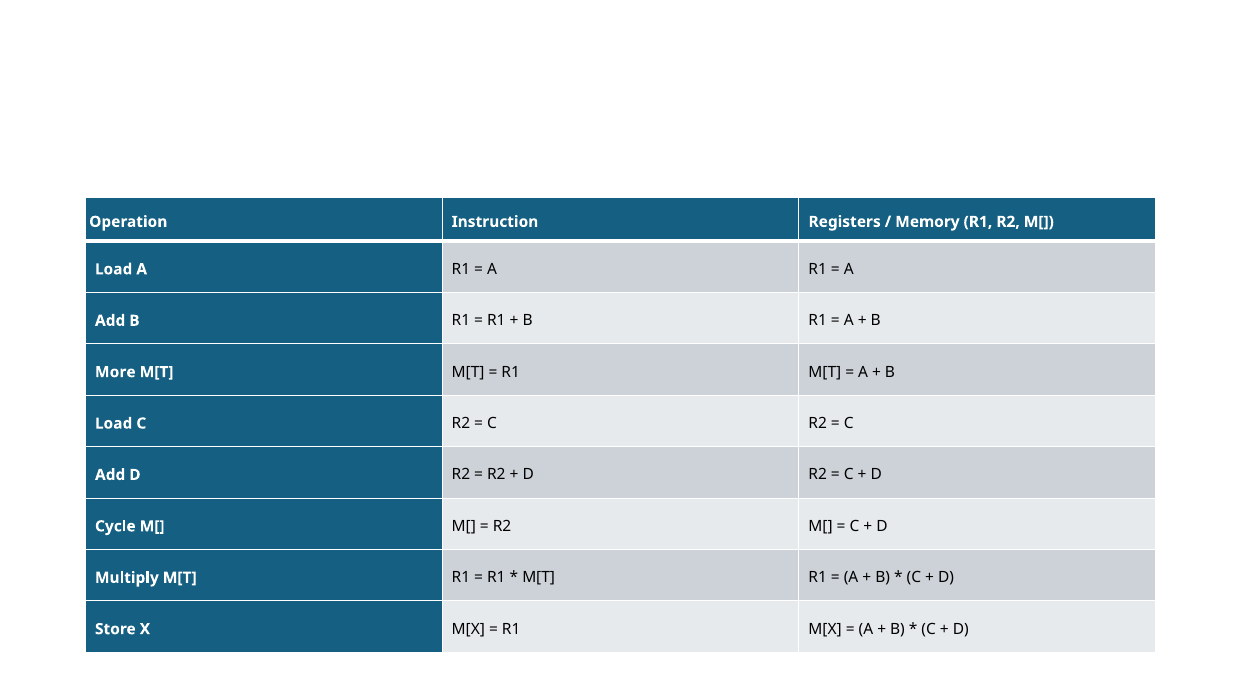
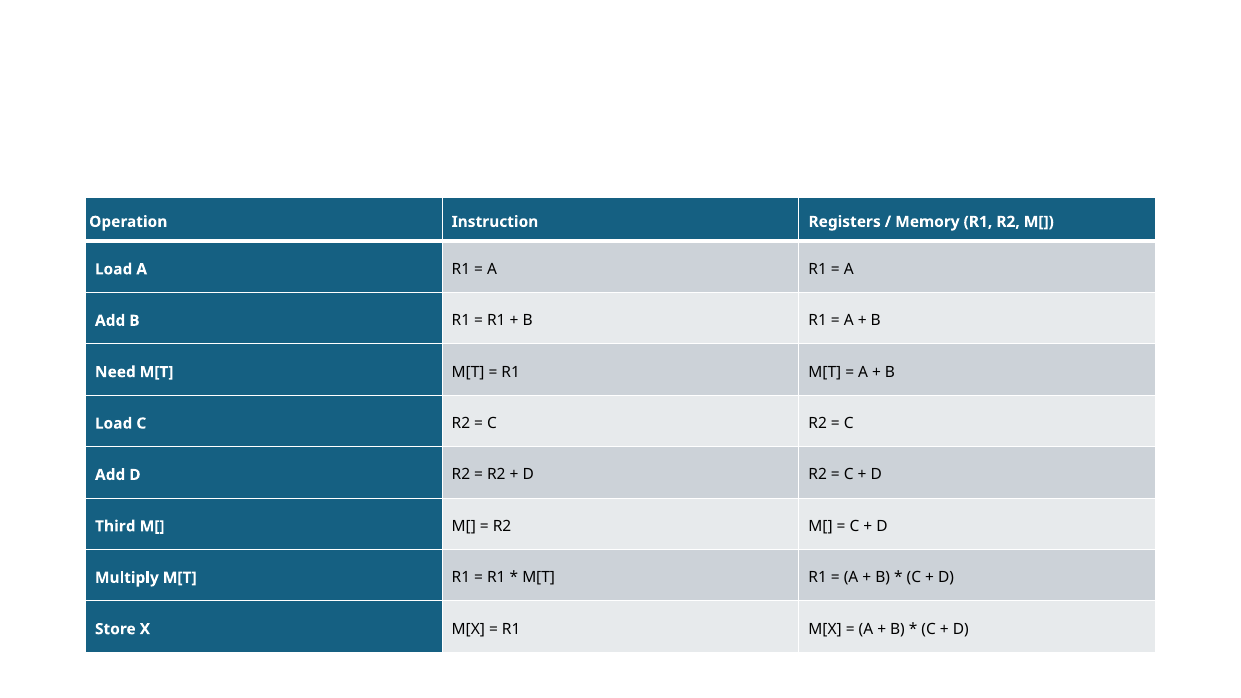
More: More -> Need
Cycle: Cycle -> Third
